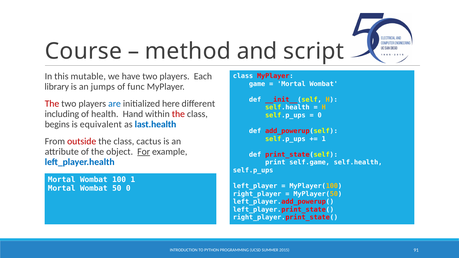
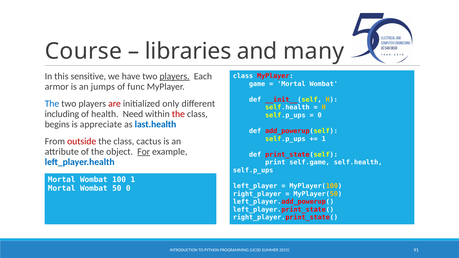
method: method -> libraries
script: script -> many
mutable: mutable -> sensitive
players at (175, 76) underline: none -> present
library: library -> armor
The at (52, 104) colour: red -> blue
are colour: blue -> red
here: here -> only
Hand: Hand -> Need
equivalent: equivalent -> appreciate
